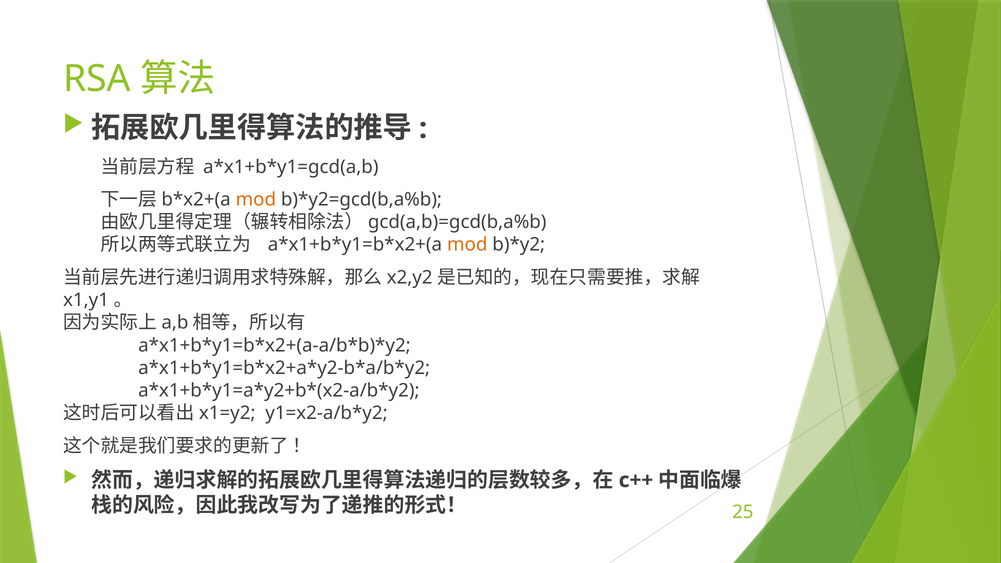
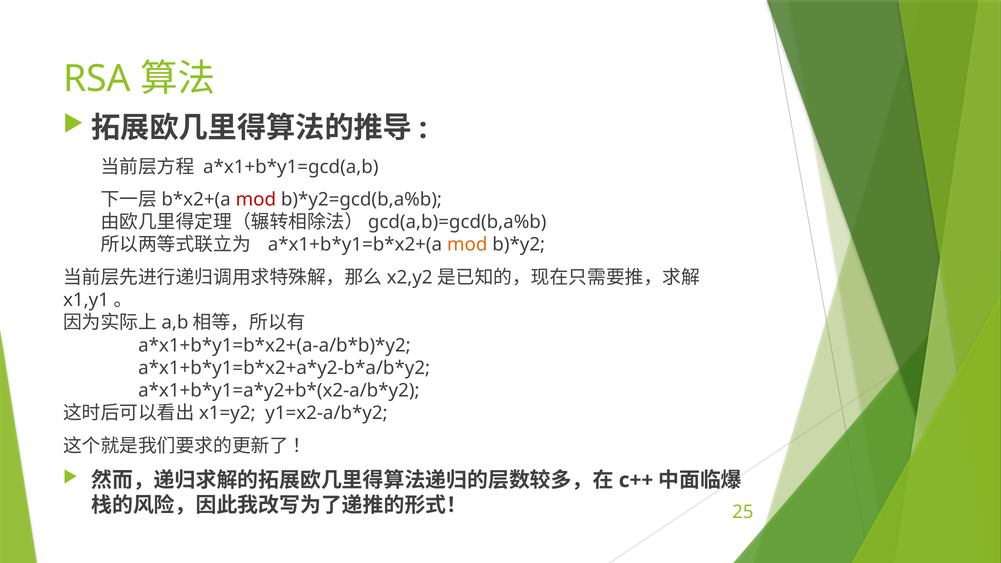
mod at (256, 200) colour: orange -> red
